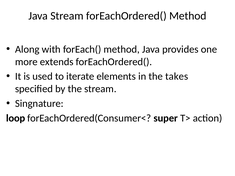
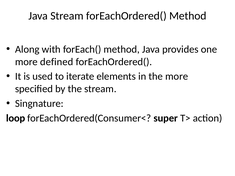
extends: extends -> defined
the takes: takes -> more
